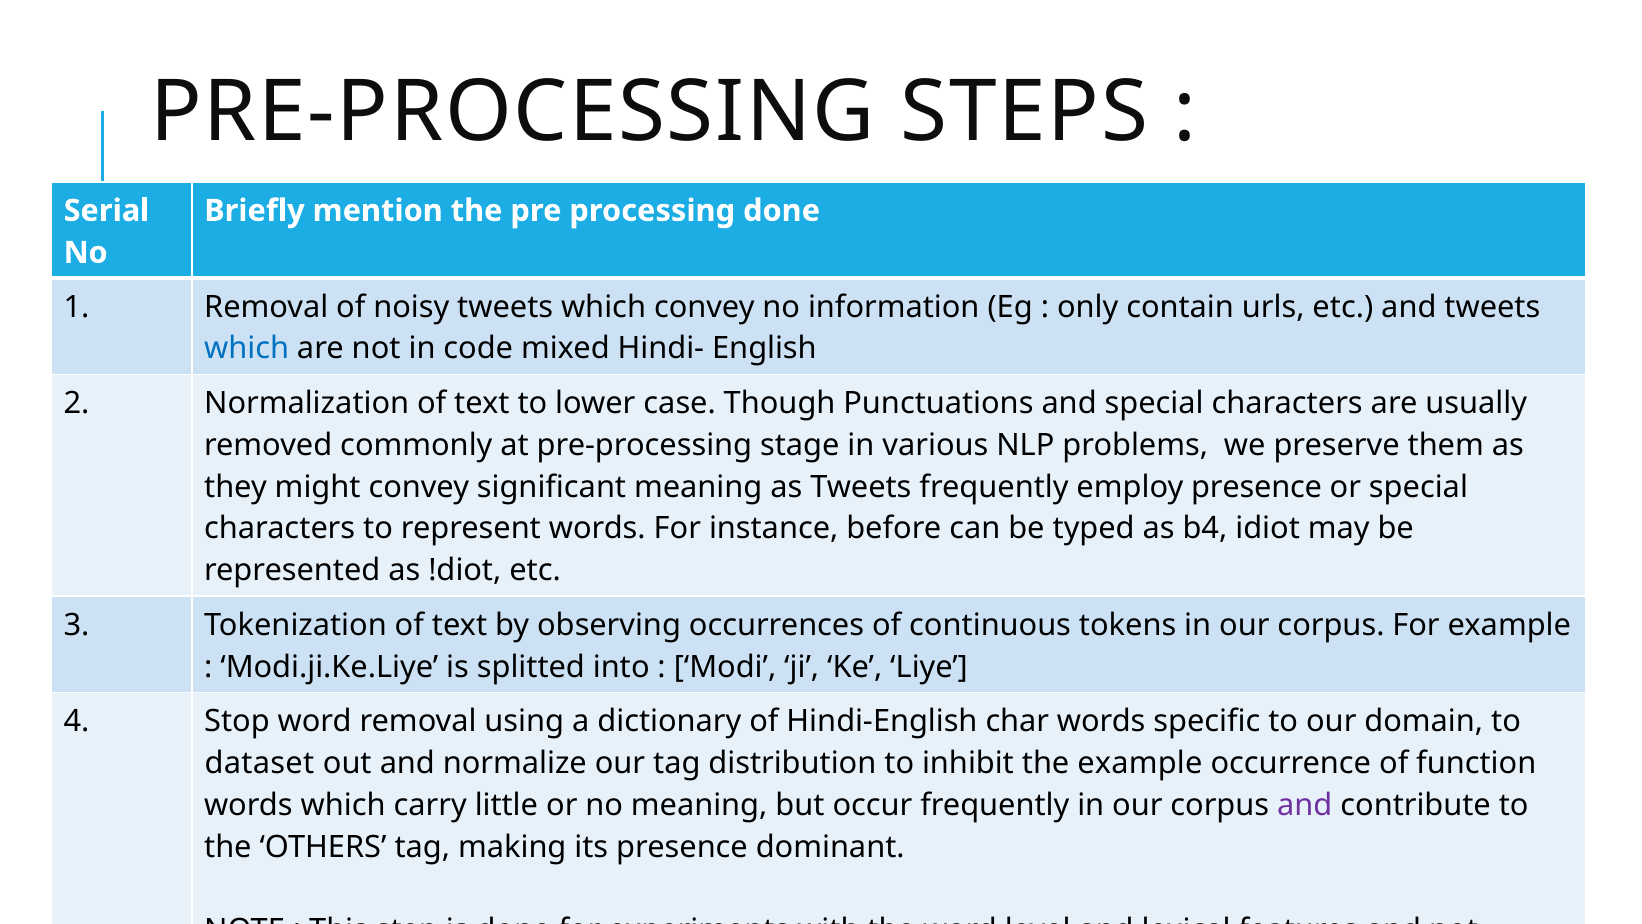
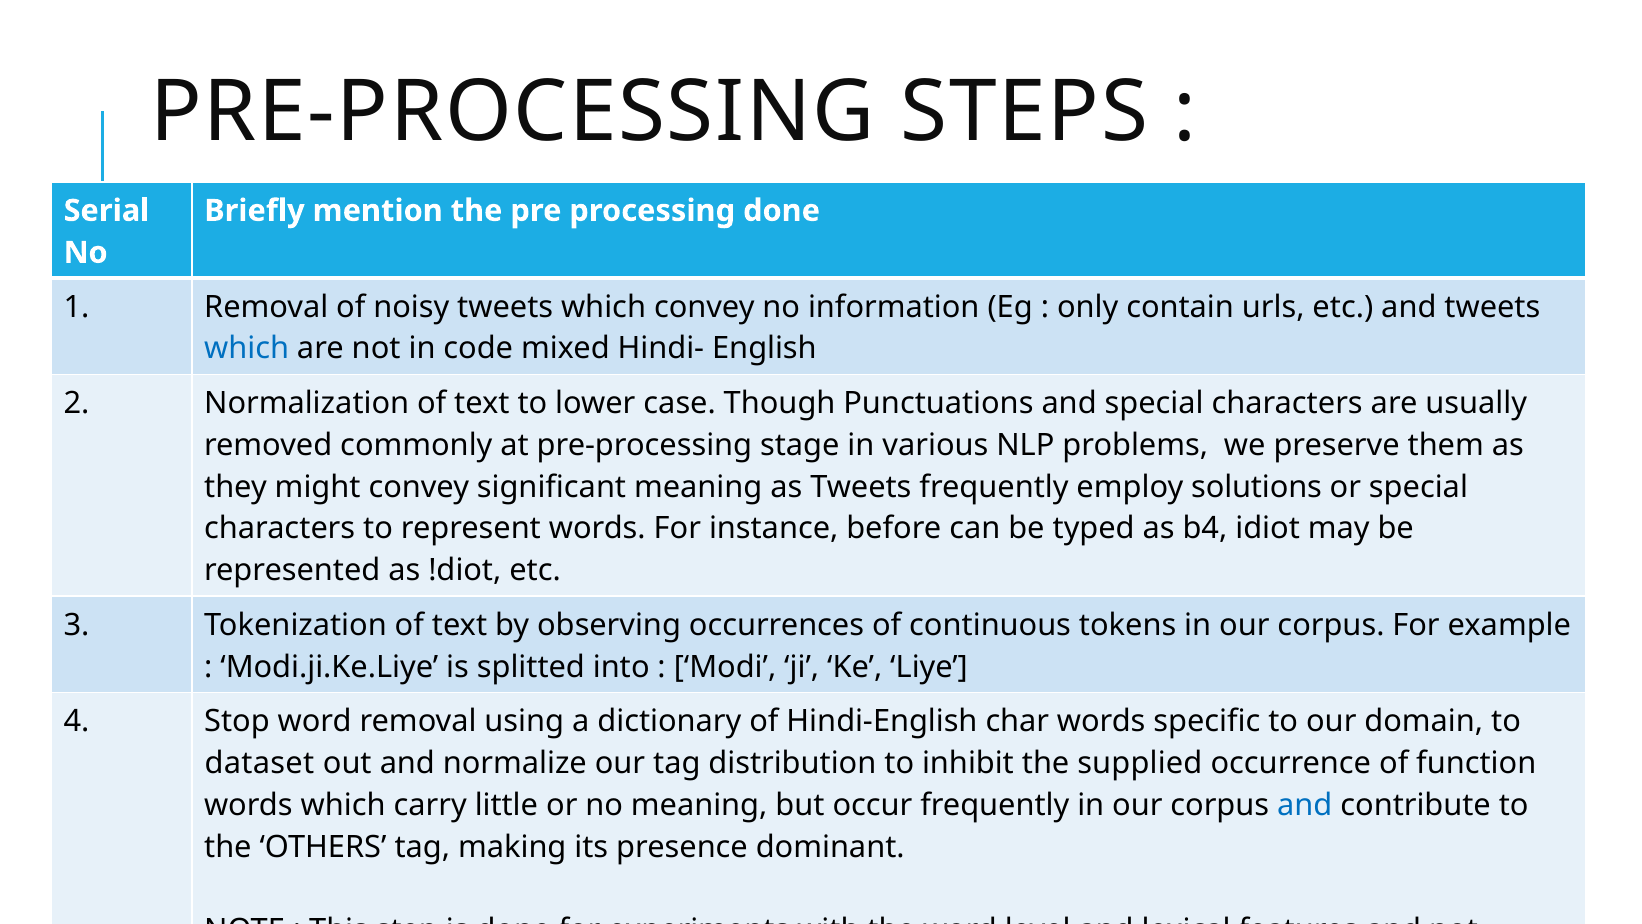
employ presence: presence -> solutions
the example: example -> supplied
and at (1305, 805) colour: purple -> blue
